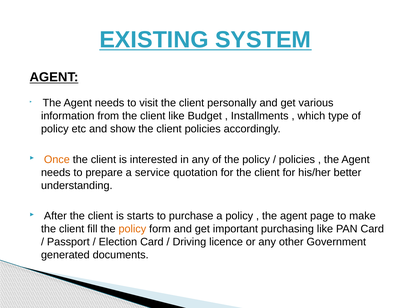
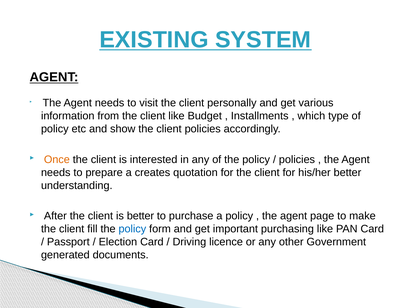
service: service -> creates
is starts: starts -> better
policy at (132, 229) colour: orange -> blue
